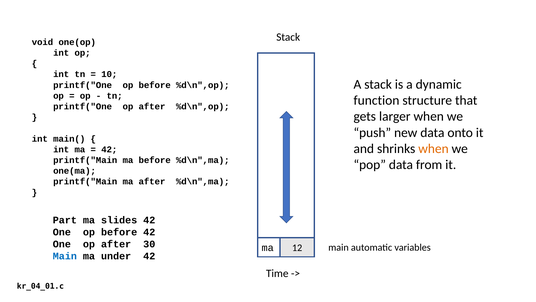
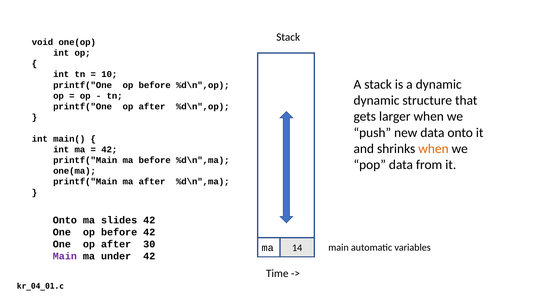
function at (376, 100): function -> dynamic
Part at (65, 220): Part -> Onto
12: 12 -> 14
Main at (65, 256) colour: blue -> purple
